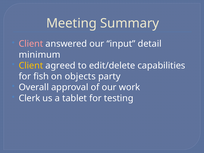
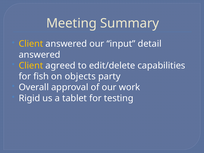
Client at (31, 44) colour: pink -> yellow
minimum at (40, 55): minimum -> answered
Clerk: Clerk -> Rigid
